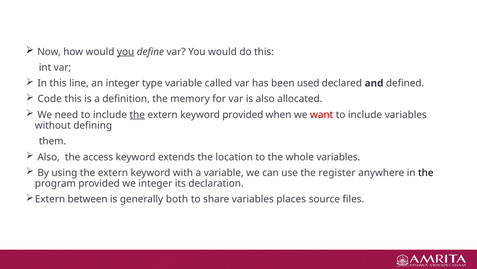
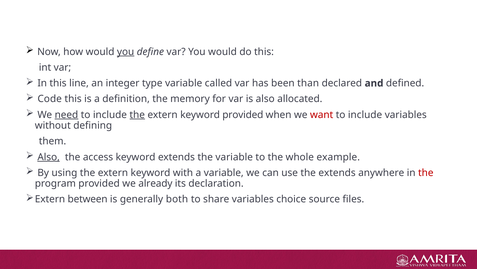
used: used -> than
need underline: none -> present
Also at (49, 157) underline: none -> present
the location: location -> variable
whole variables: variables -> example
the register: register -> extends
the at (426, 172) colour: black -> red
we integer: integer -> already
places: places -> choice
